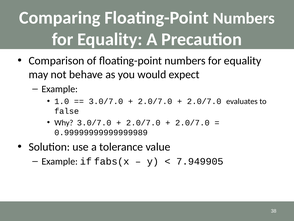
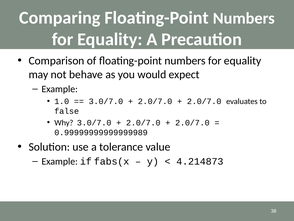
7.949905: 7.949905 -> 4.214873
